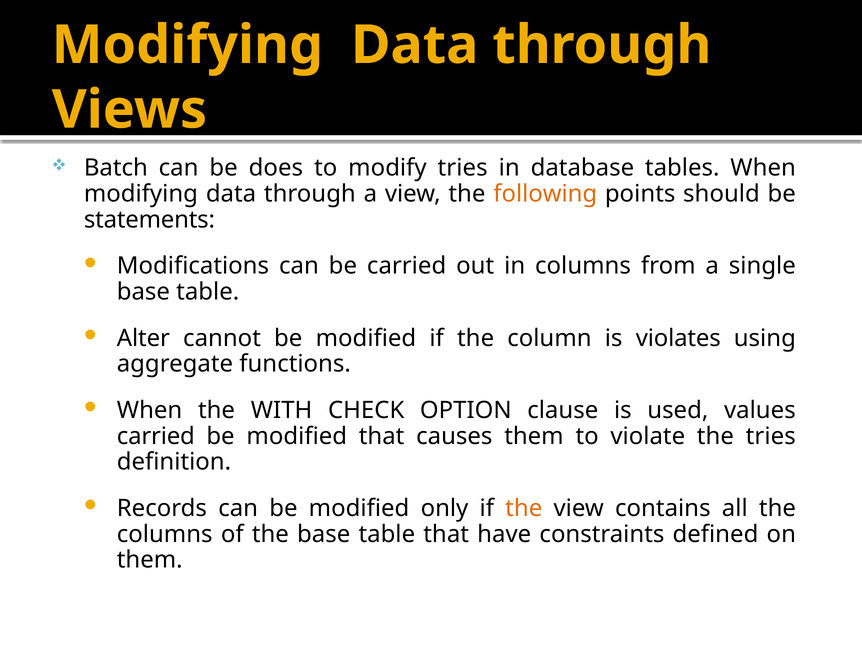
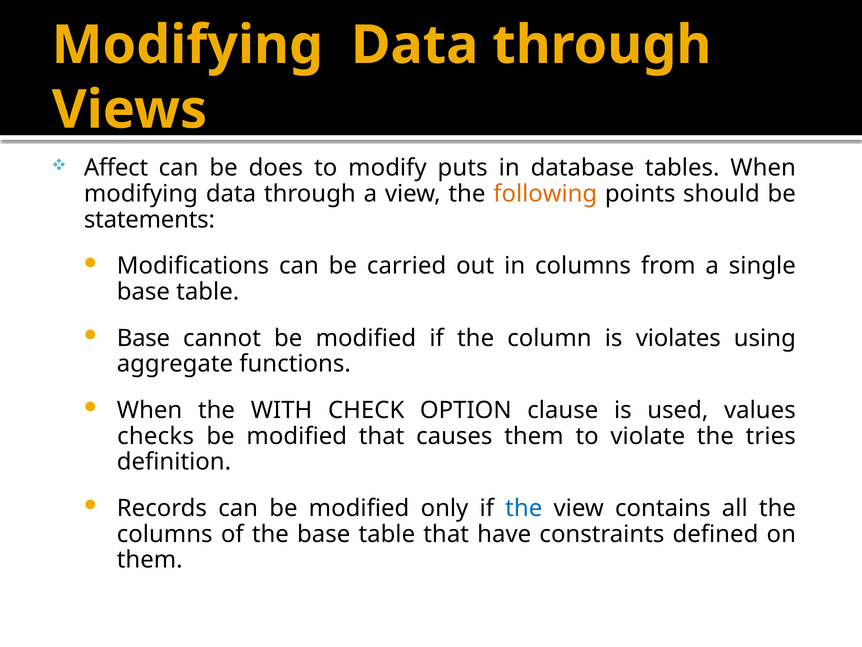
Batch: Batch -> Affect
modify tries: tries -> puts
Alter at (143, 338): Alter -> Base
carried at (156, 436): carried -> checks
the at (524, 508) colour: orange -> blue
